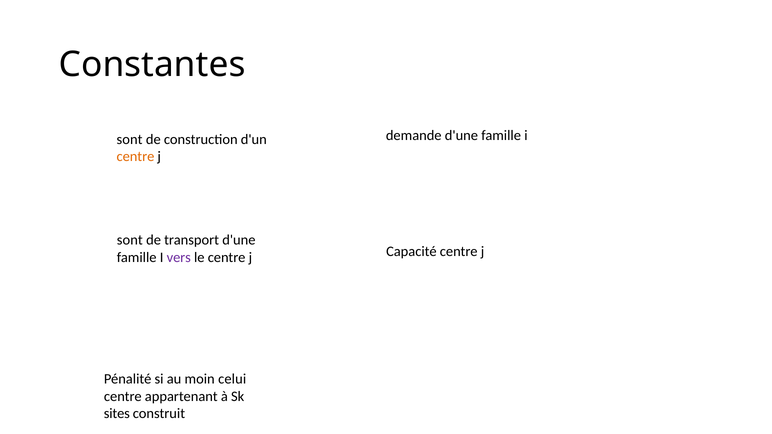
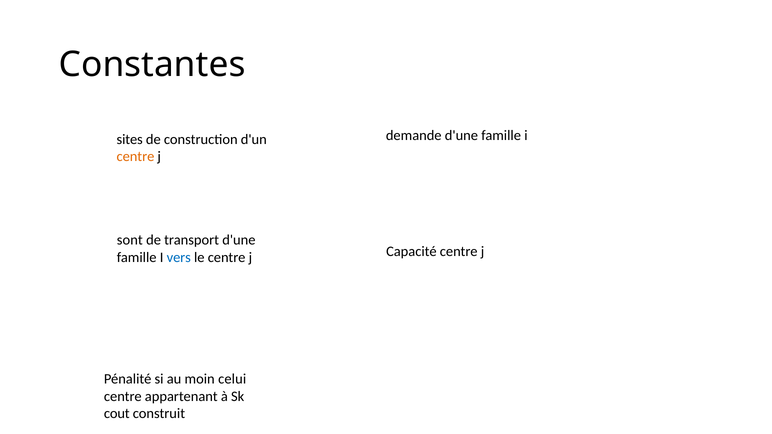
sont at (130, 139): sont -> sites
vers colour: purple -> blue
sites: sites -> cout
